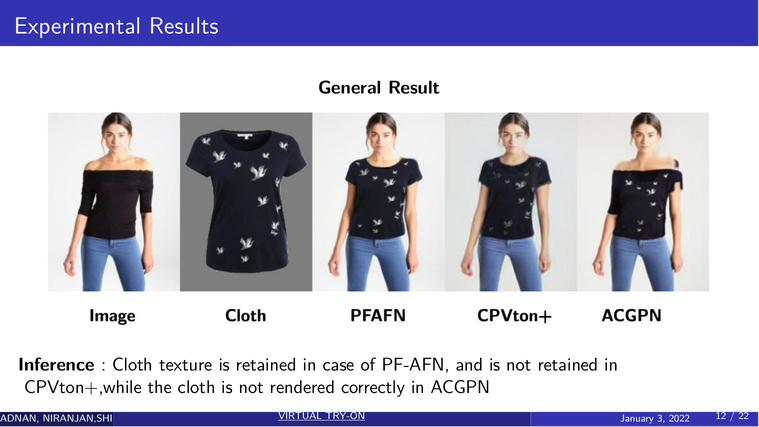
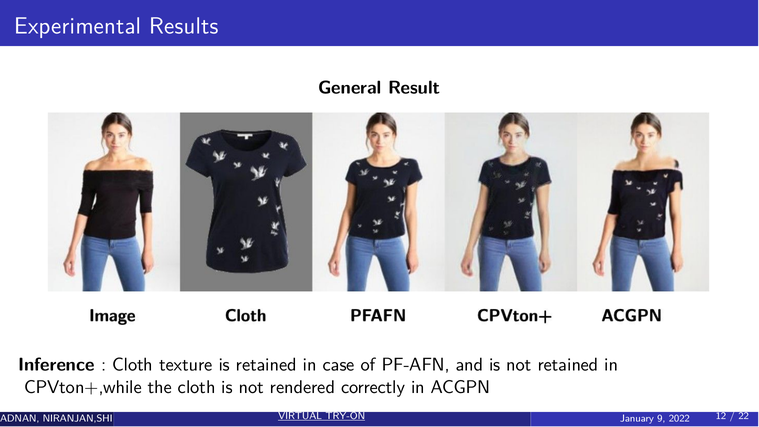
3: 3 -> 9
